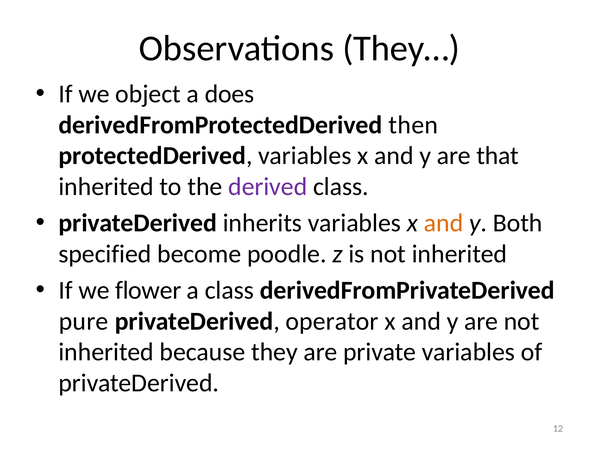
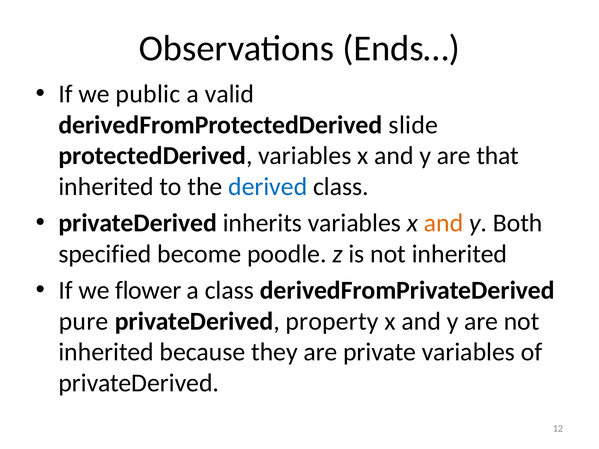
They…: They… -> Ends…
object: object -> public
does: does -> valid
then: then -> slide
derived colour: purple -> blue
operator: operator -> property
